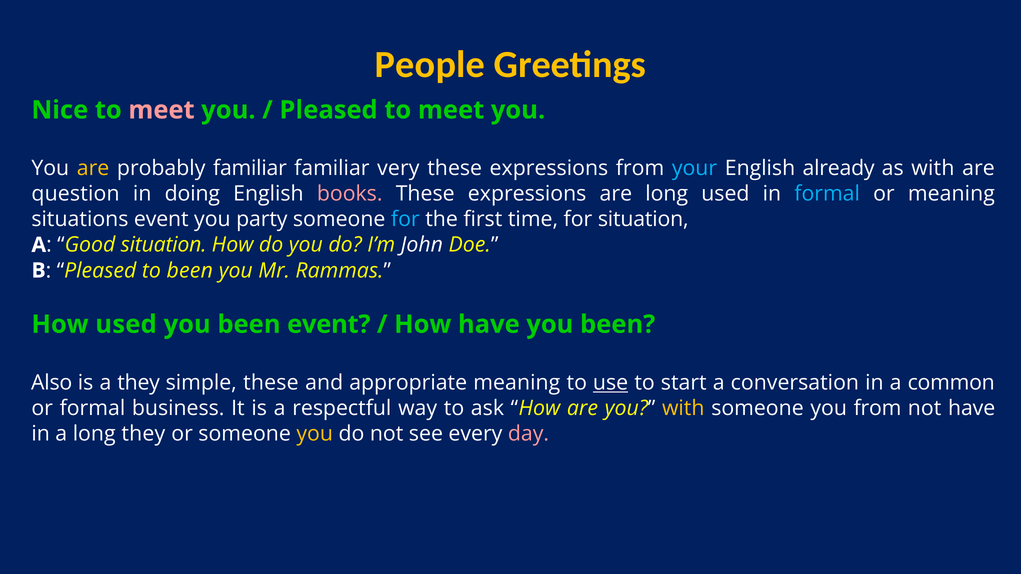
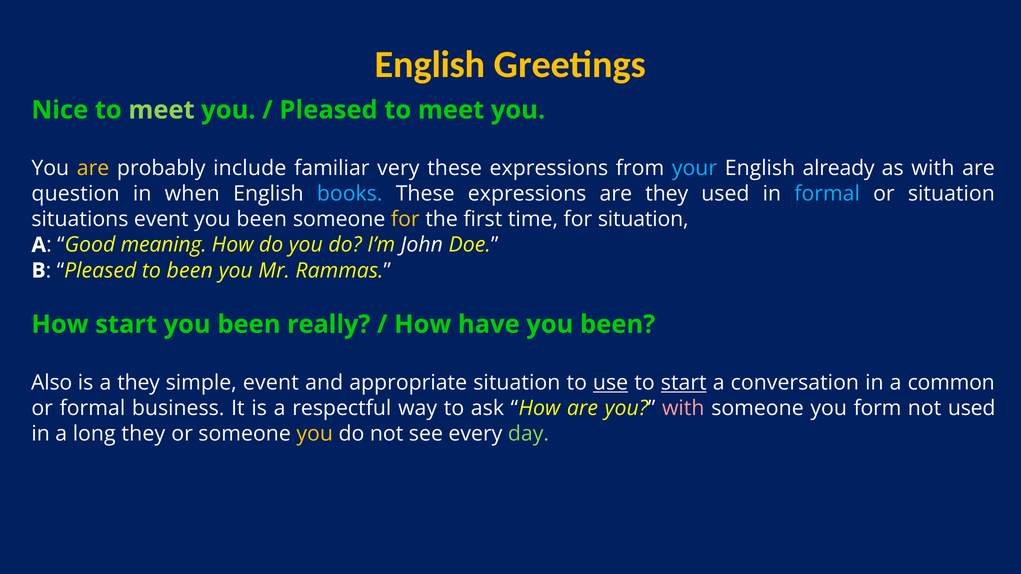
People at (430, 65): People -> English
meet at (161, 110) colour: pink -> light green
probably familiar: familiar -> include
doing: doing -> when
books colour: pink -> light blue
are long: long -> they
or meaning: meaning -> situation
party at (262, 220): party -> been
for at (405, 220) colour: light blue -> yellow
Good situation: situation -> meaning
How used: used -> start
been event: event -> really
simple these: these -> event
appropriate meaning: meaning -> situation
start at (684, 383) underline: none -> present
with at (683, 408) colour: yellow -> pink
you from: from -> form
not have: have -> used
day colour: pink -> light green
